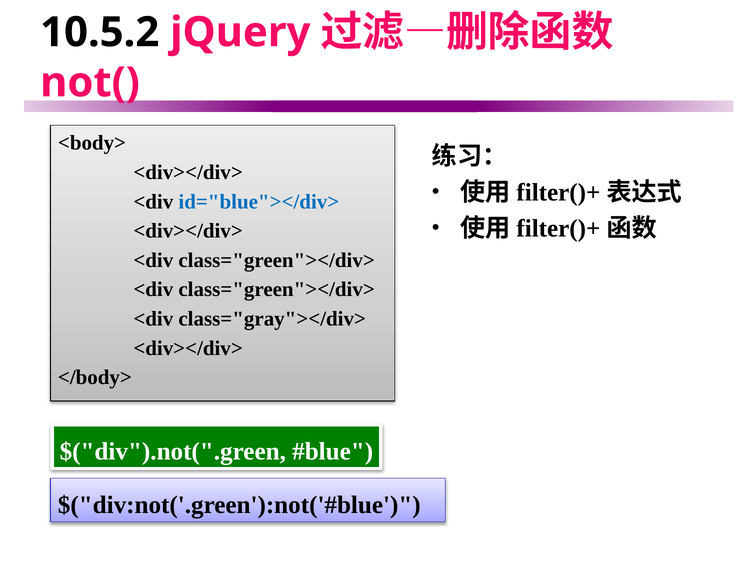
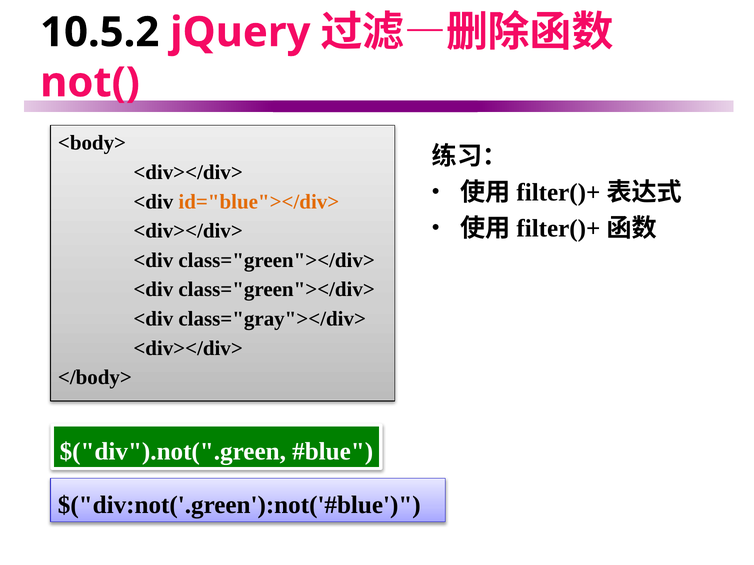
id="blue"></div> colour: blue -> orange
